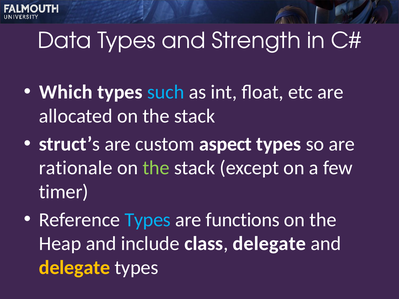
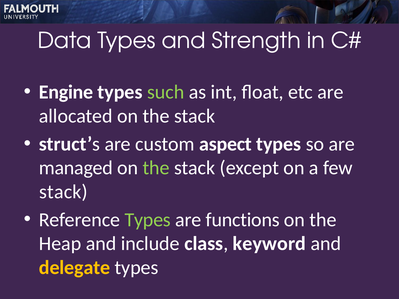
Which: Which -> Engine
such colour: light blue -> light green
rationale: rationale -> managed
timer at (64, 192): timer -> stack
Types at (148, 220) colour: light blue -> light green
class delegate: delegate -> keyword
